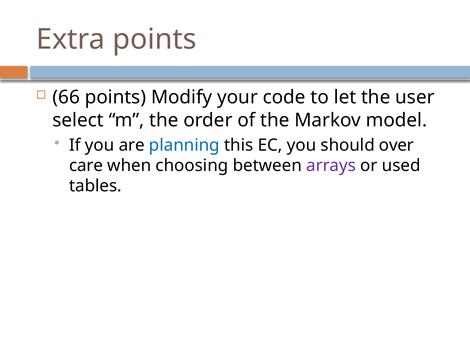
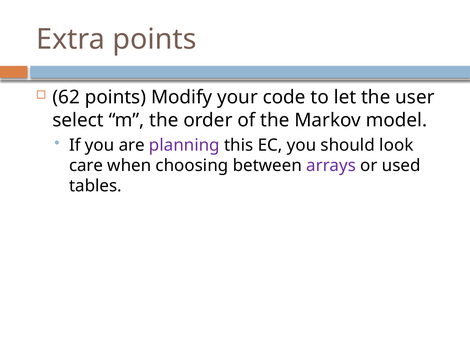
66: 66 -> 62
planning colour: blue -> purple
over: over -> look
